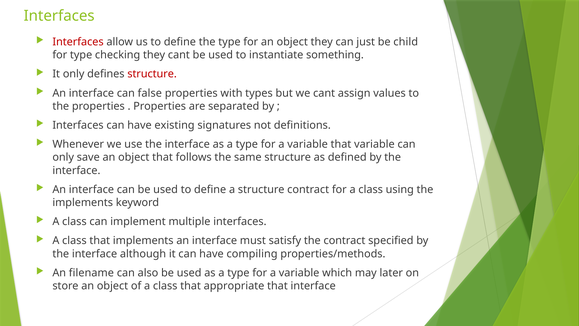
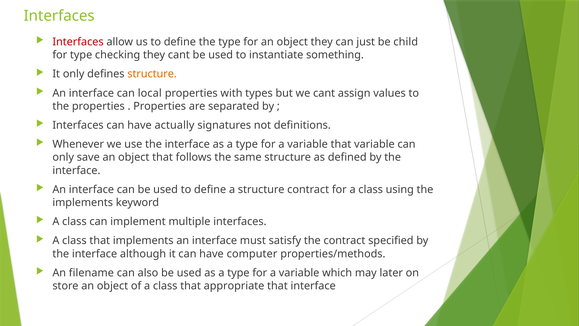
structure at (152, 74) colour: red -> orange
false: false -> local
existing: existing -> actually
compiling: compiling -> computer
